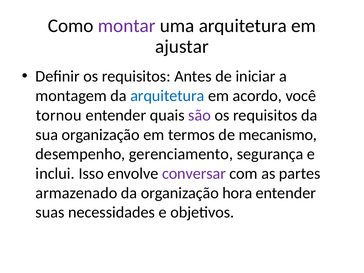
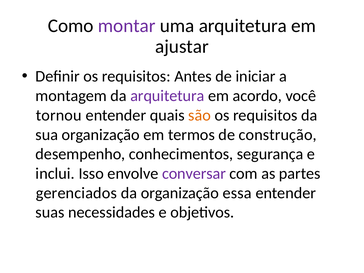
arquitetura at (167, 96) colour: blue -> purple
são colour: purple -> orange
mecanismo: mecanismo -> construção
gerenciamento: gerenciamento -> conhecimentos
armazenado: armazenado -> gerenciados
hora: hora -> essa
